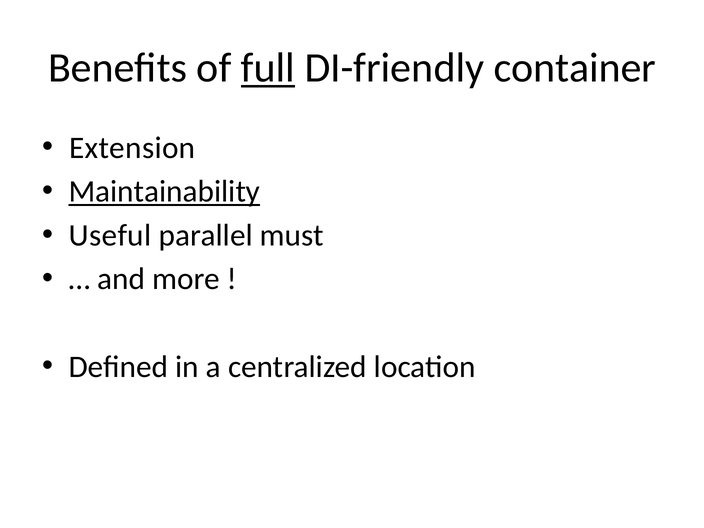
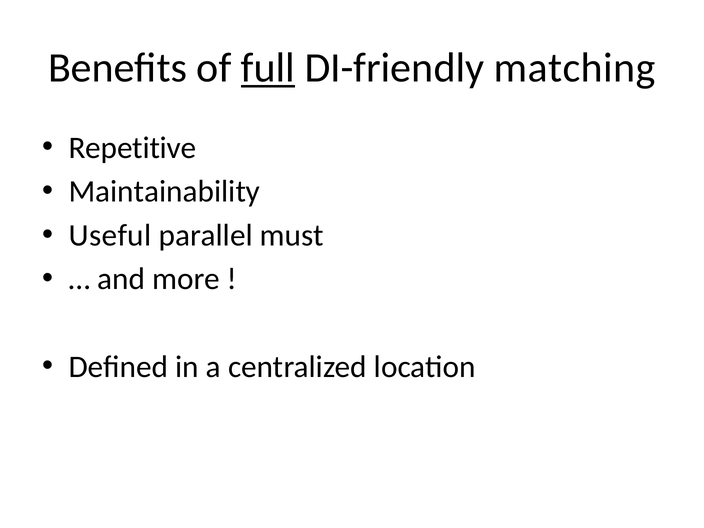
container: container -> matching
Extension: Extension -> Repetitive
Maintainability underline: present -> none
